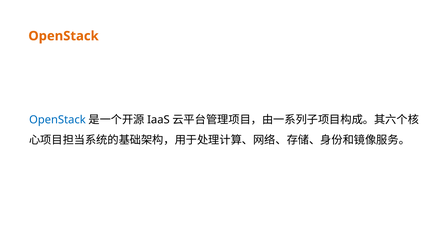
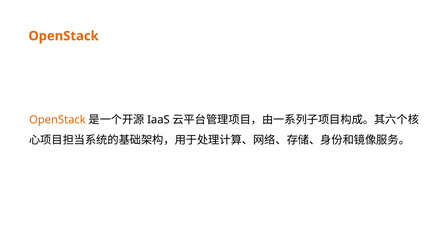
OpenStack at (57, 120) colour: blue -> orange
